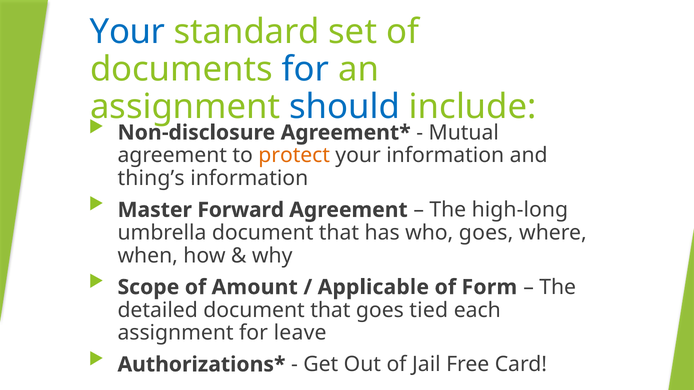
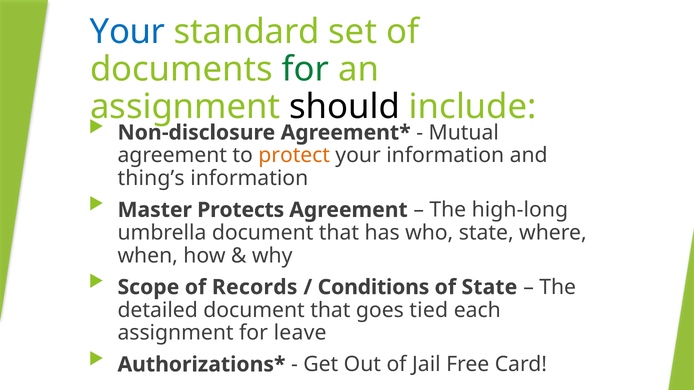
for at (306, 70) colour: blue -> green
should colour: blue -> black
Forward: Forward -> Protects
who goes: goes -> state
Amount: Amount -> Records
Applicable: Applicable -> Conditions
of Form: Form -> State
